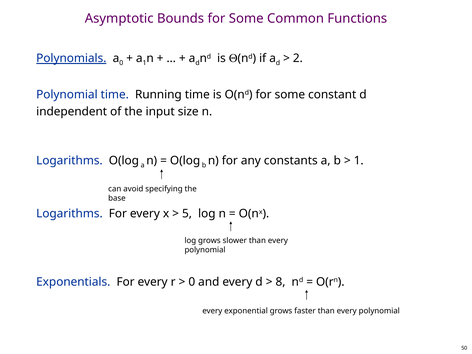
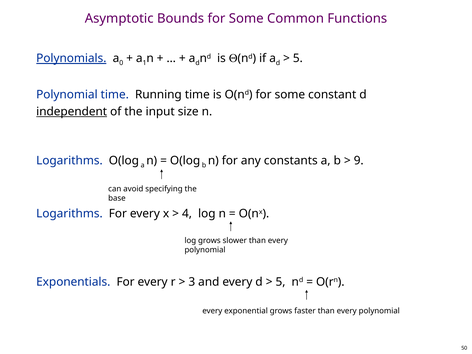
2 at (298, 58): 2 -> 5
independent underline: none -> present
1 at (359, 161): 1 -> 9
5: 5 -> 4
0 at (192, 282): 0 -> 3
8 at (280, 282): 8 -> 5
